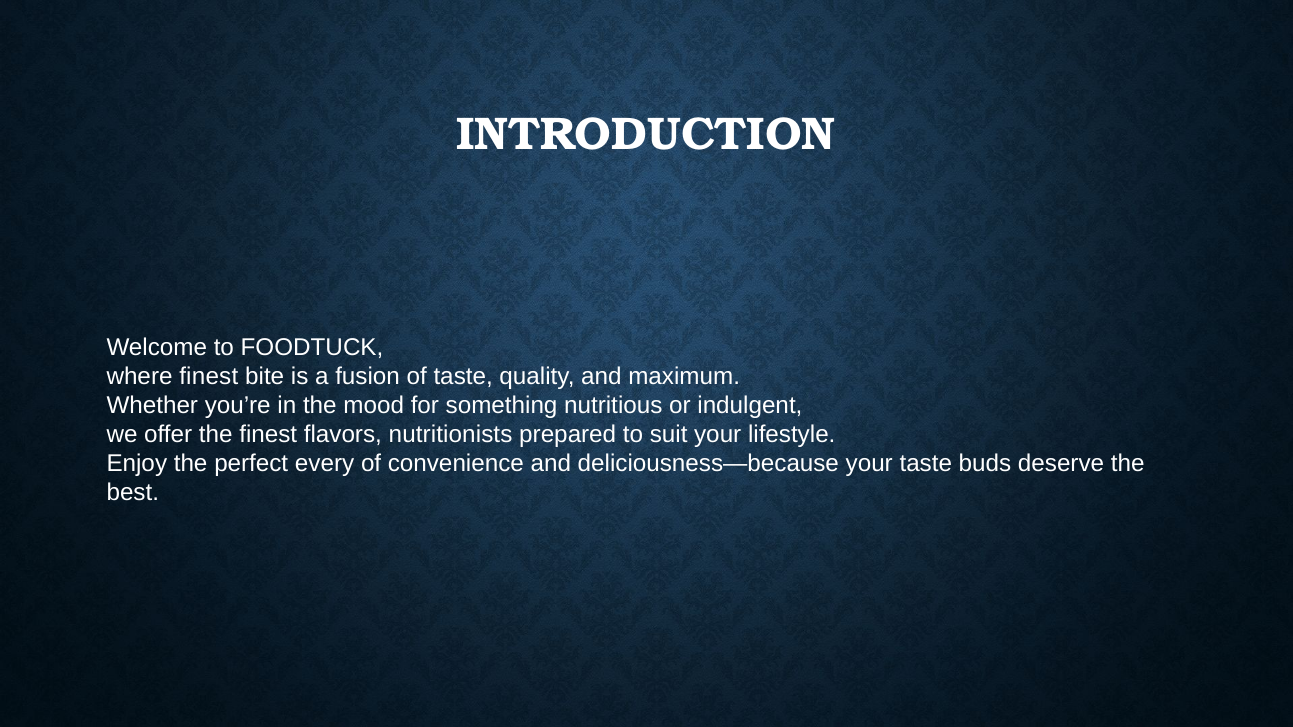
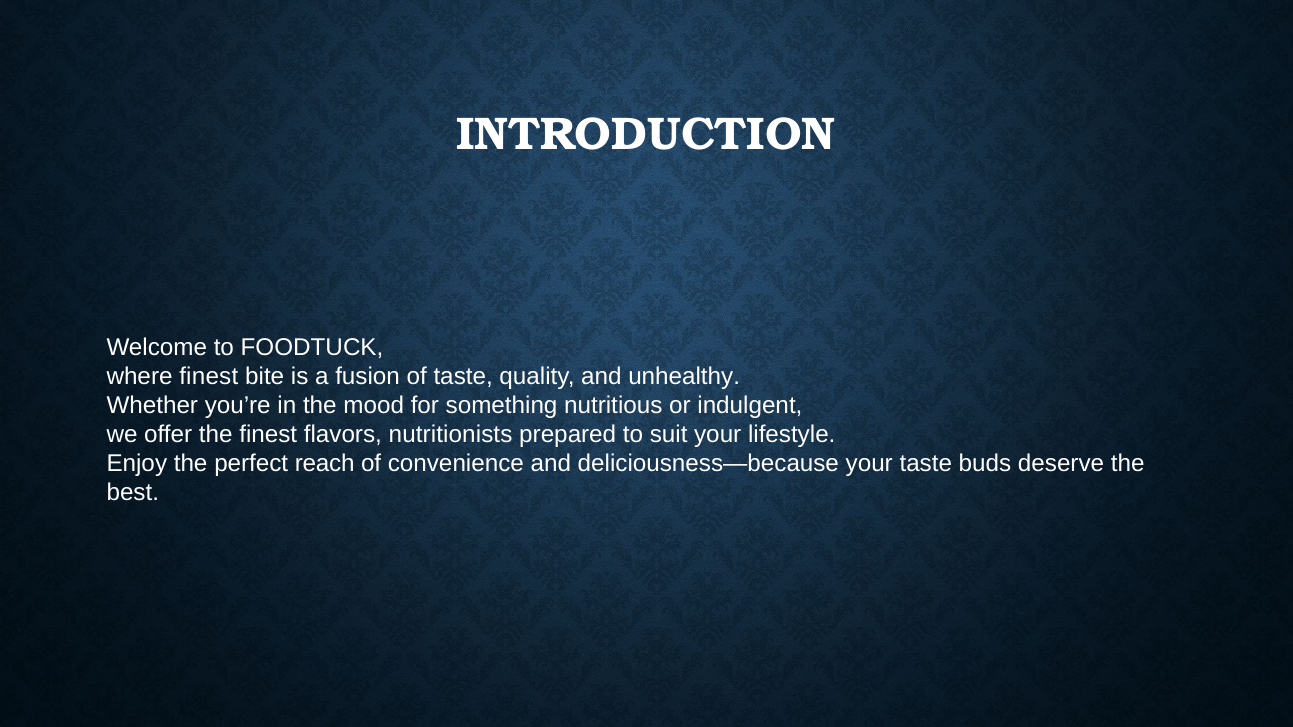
maximum: maximum -> unhealthy
every: every -> reach
